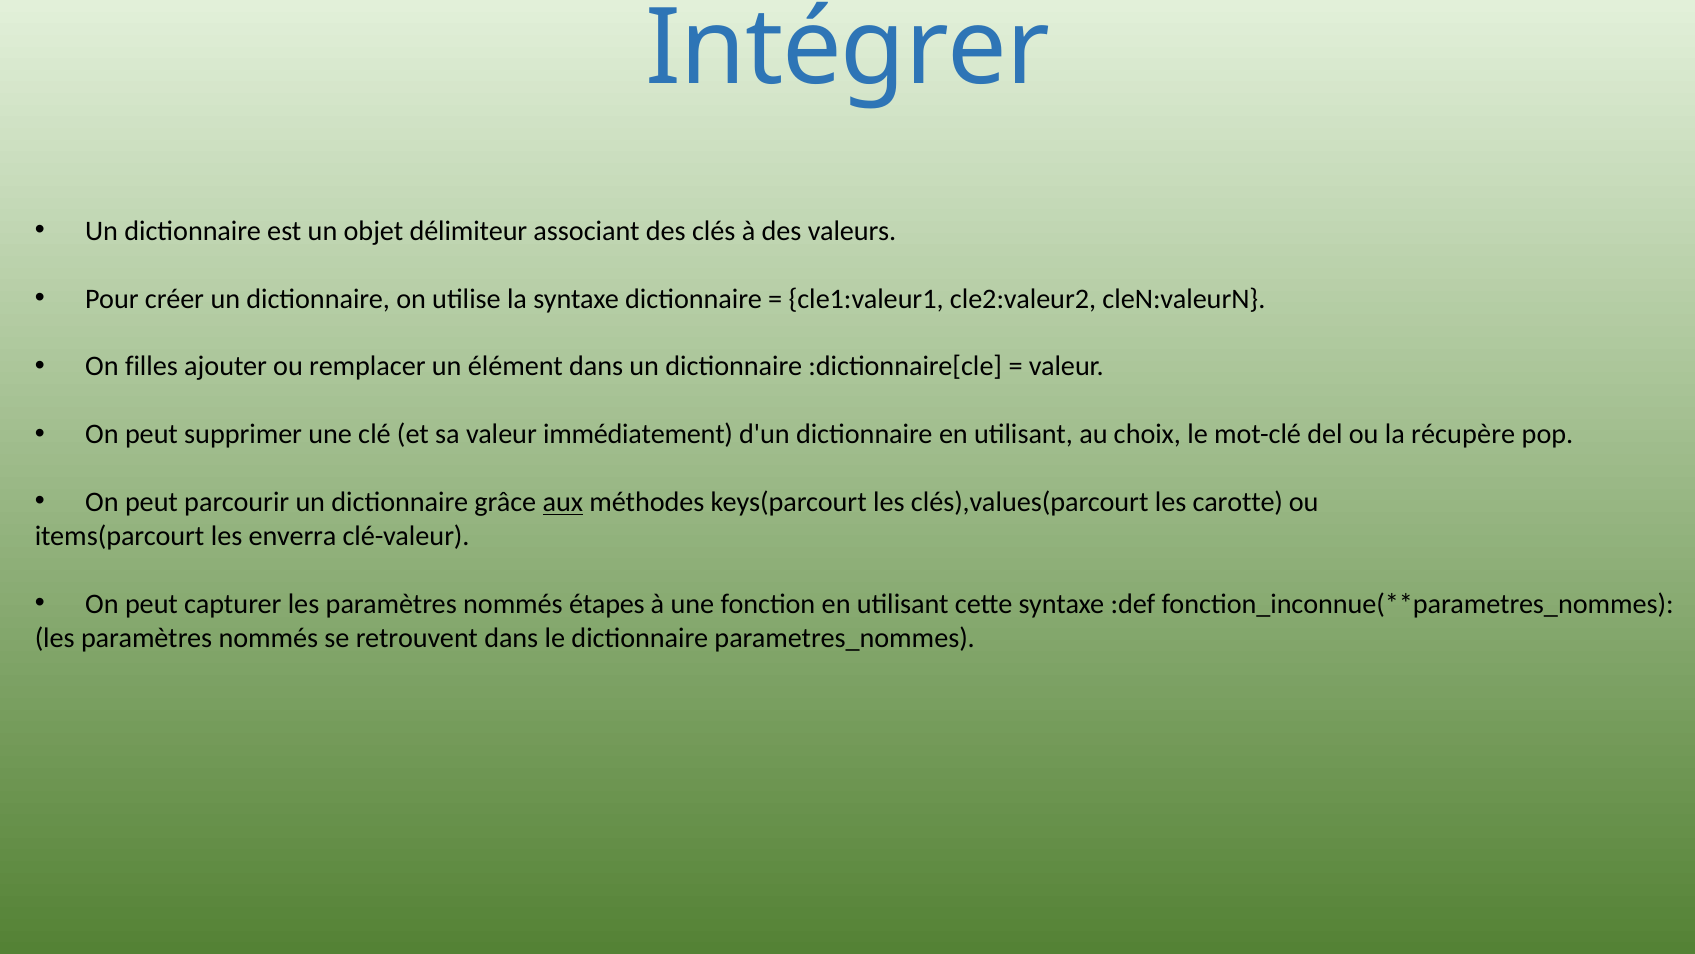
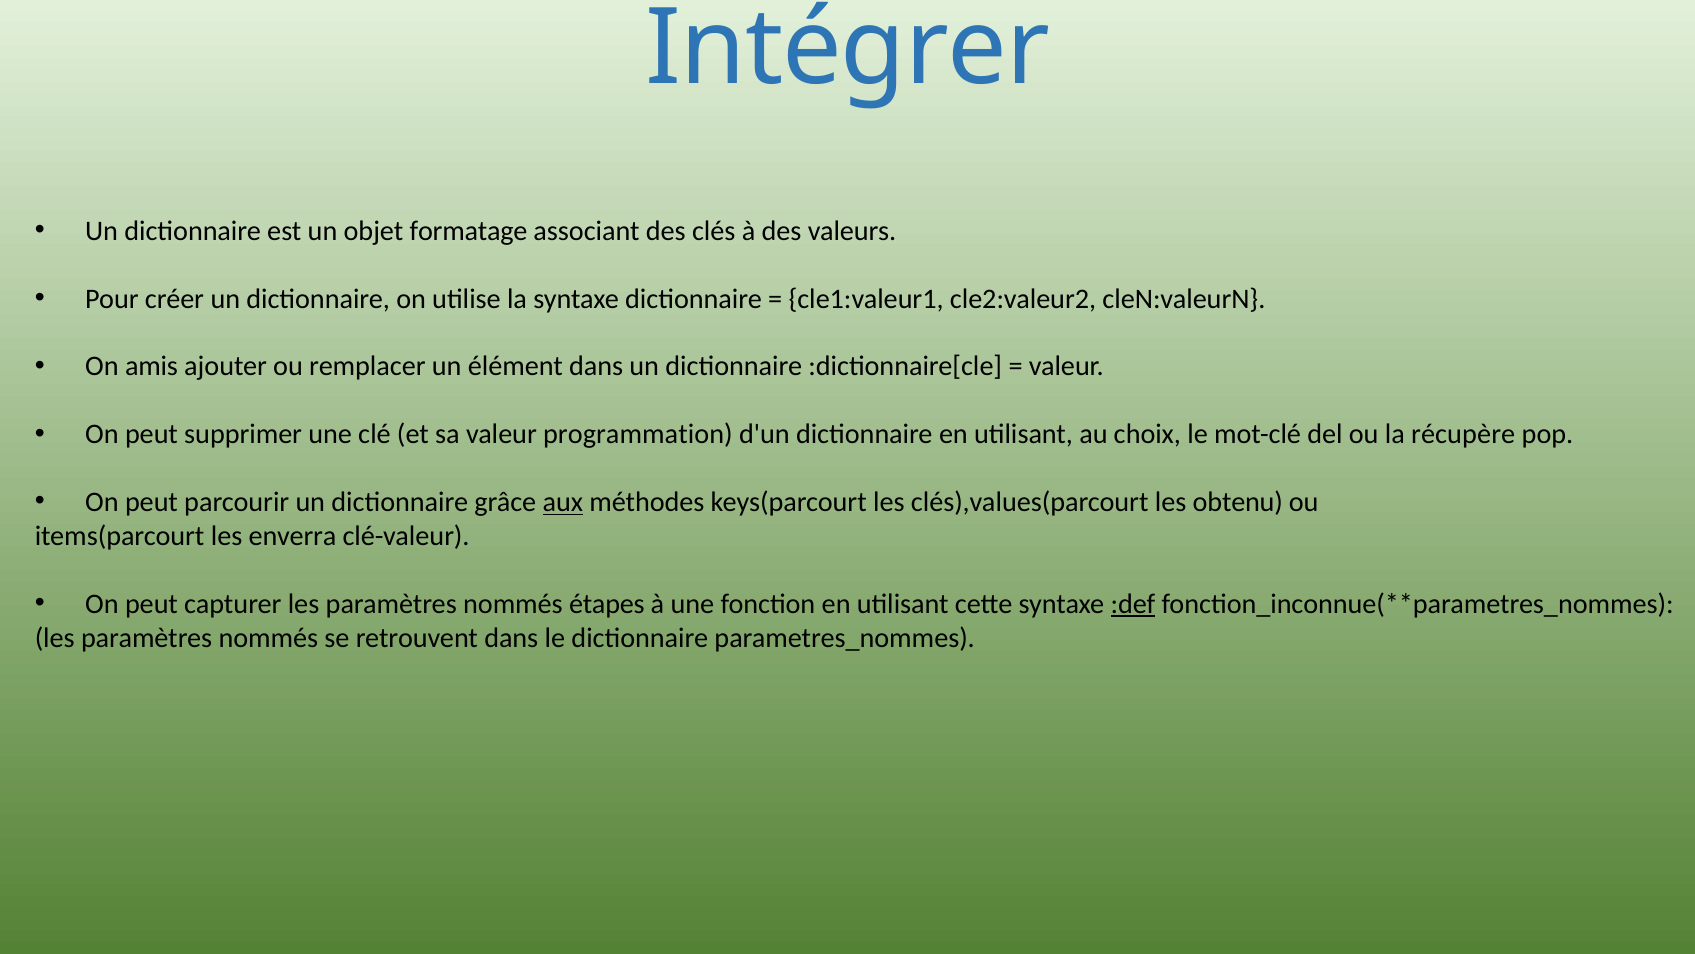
délimiteur: délimiteur -> formatage
filles: filles -> amis
immédiatement: immédiatement -> programmation
carotte: carotte -> obtenu
:def underline: none -> present
